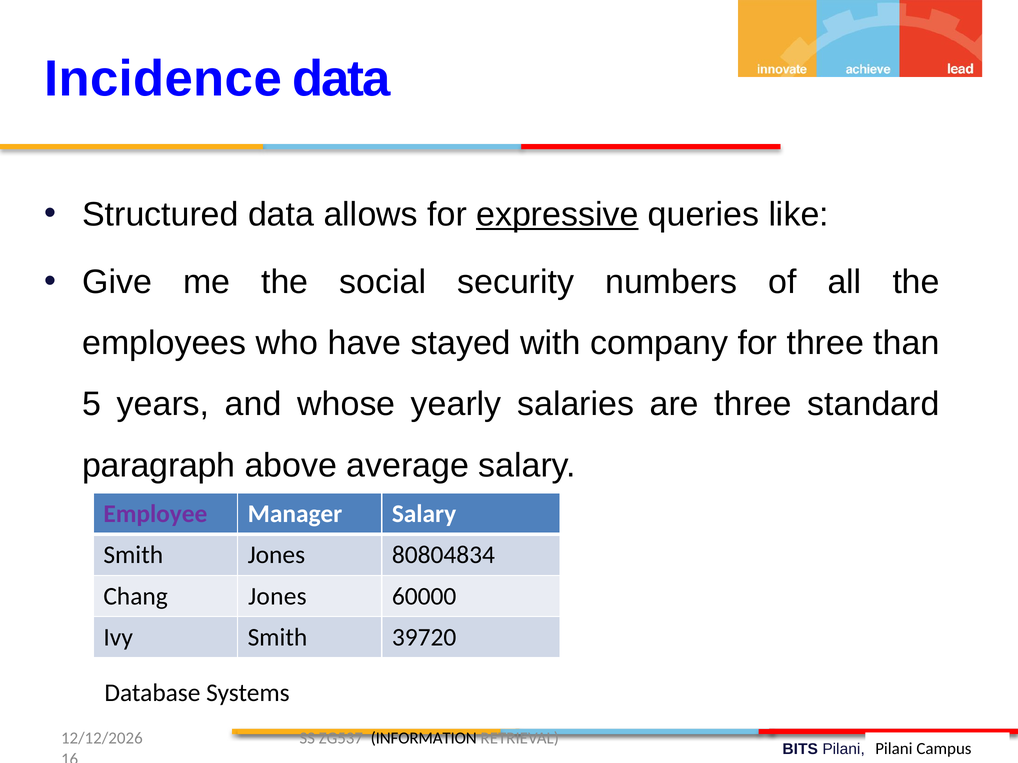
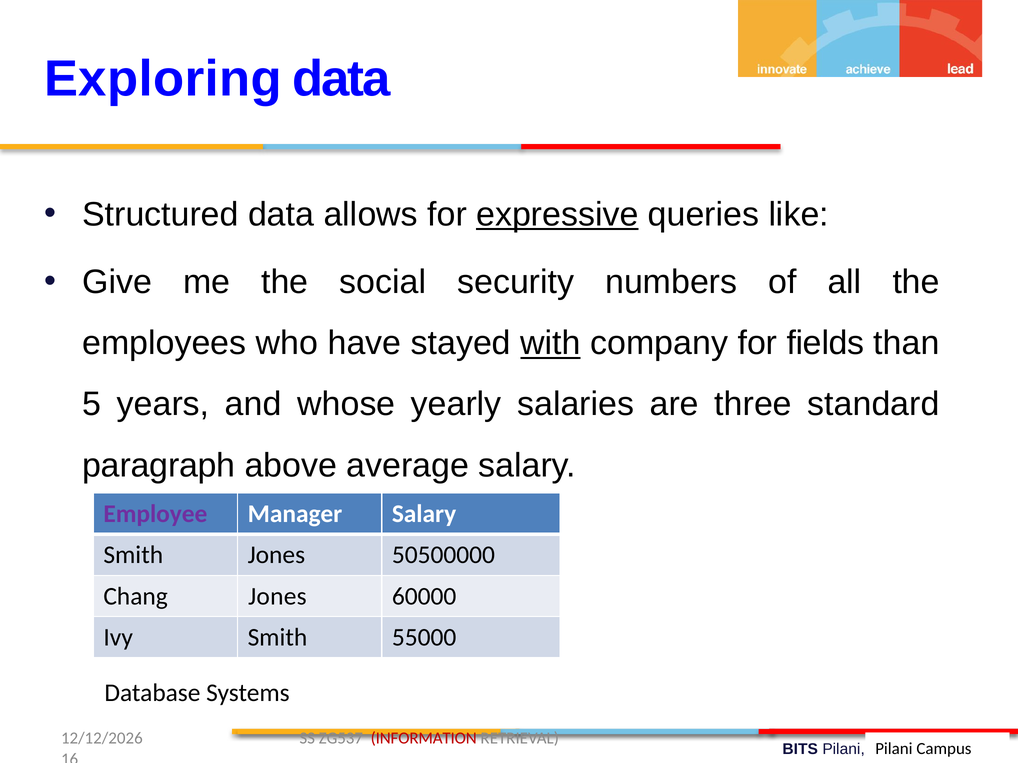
Incidence: Incidence -> Exploring
with underline: none -> present
for three: three -> fields
80804834: 80804834 -> 50500000
39720: 39720 -> 55000
INFORMATION colour: black -> red
